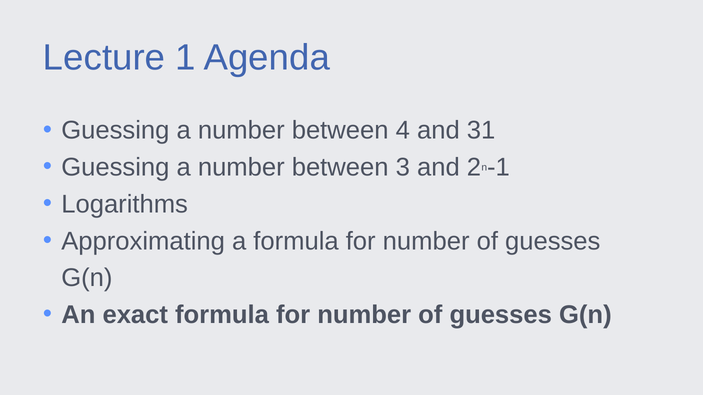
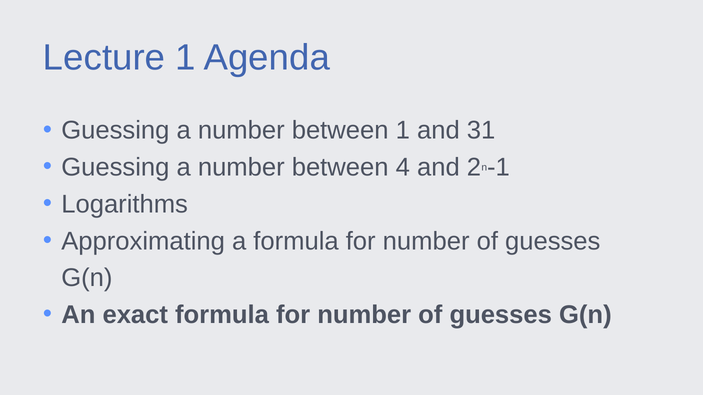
between 4: 4 -> 1
3: 3 -> 4
